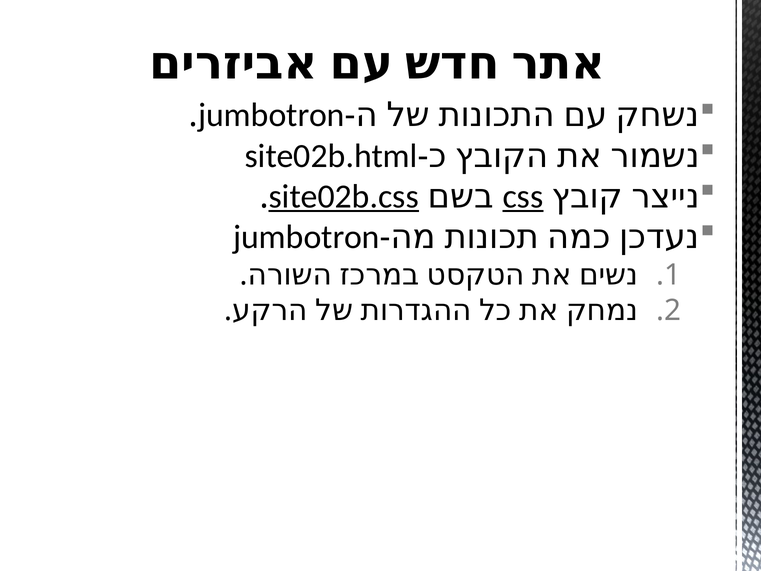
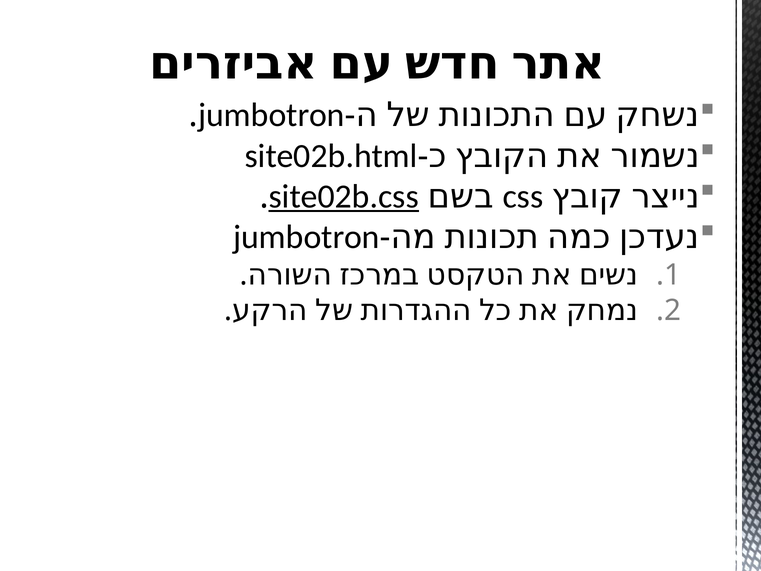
css underline: present -> none
